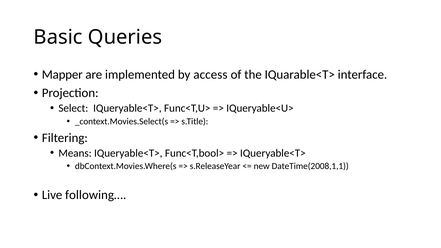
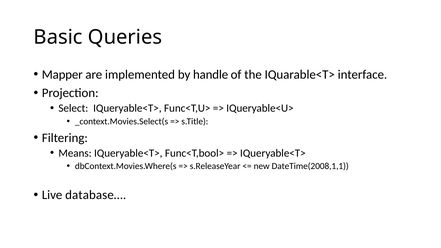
access: access -> handle
following…: following… -> database…
